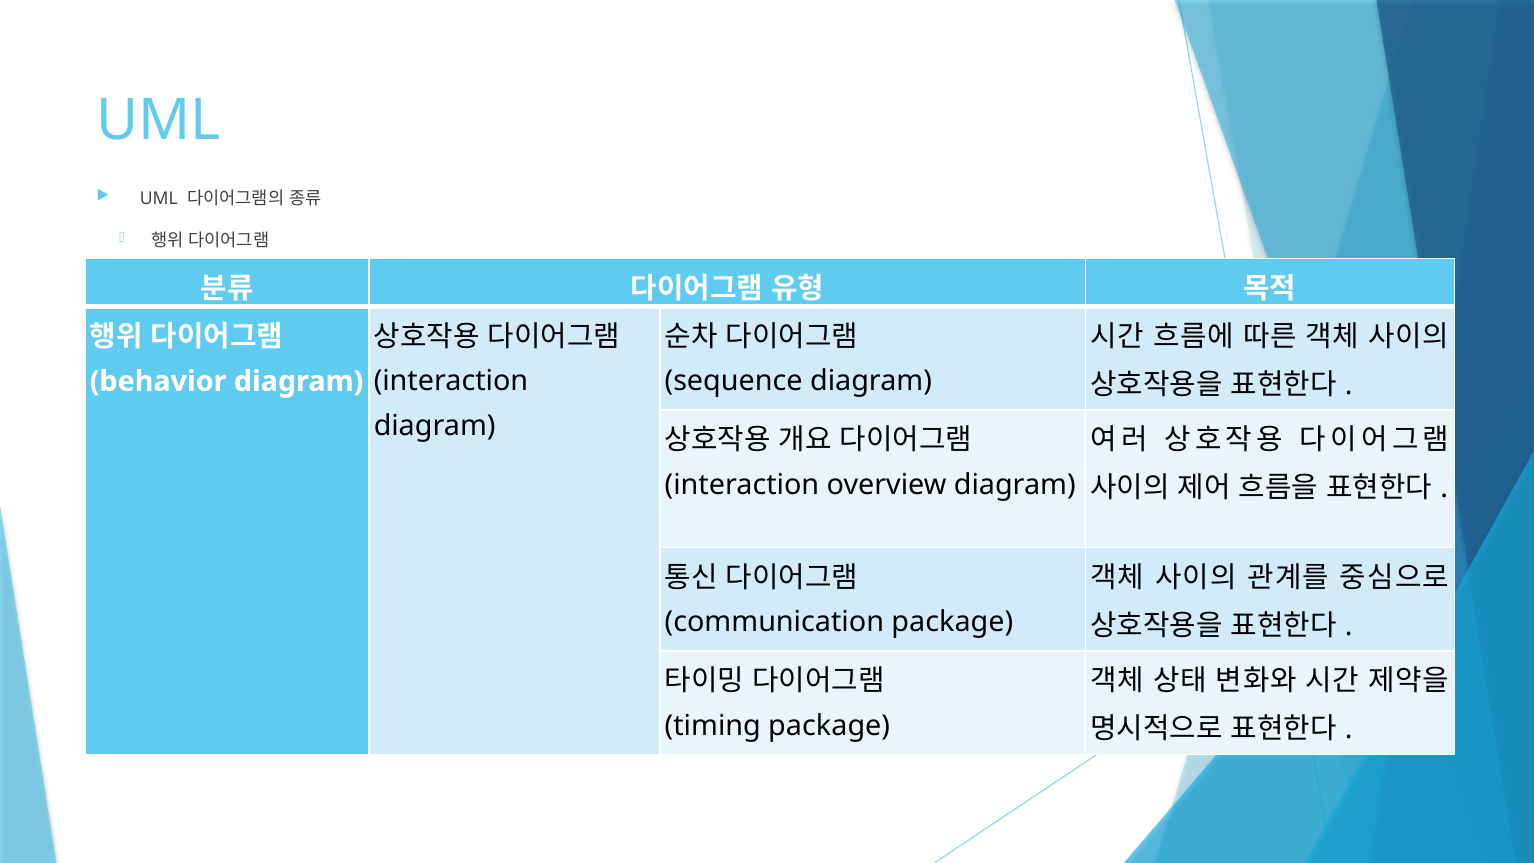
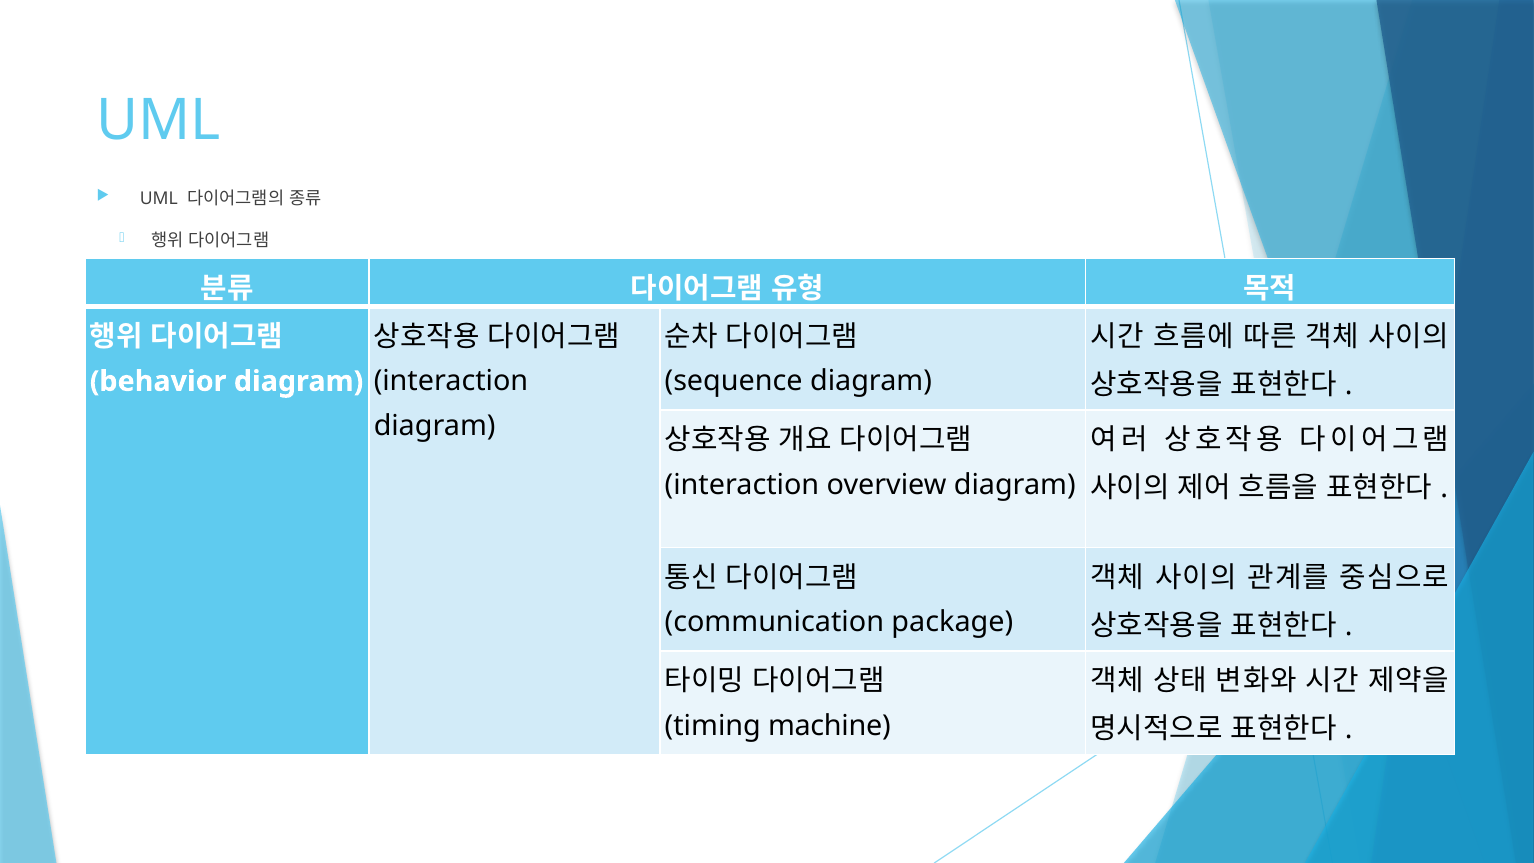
timing package: package -> machine
